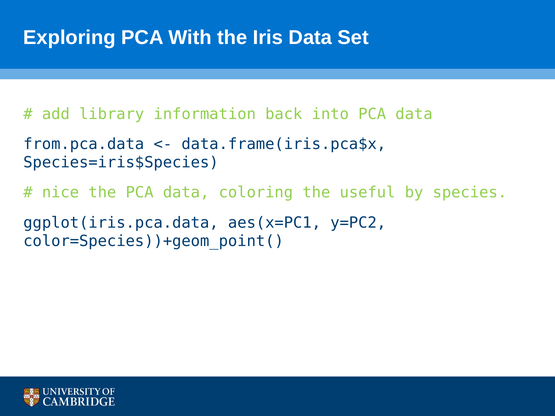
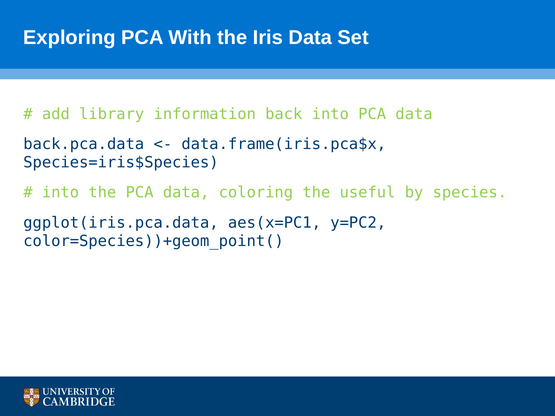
from.pca.data: from.pca.data -> back.pca.data
nice at (60, 193): nice -> into
